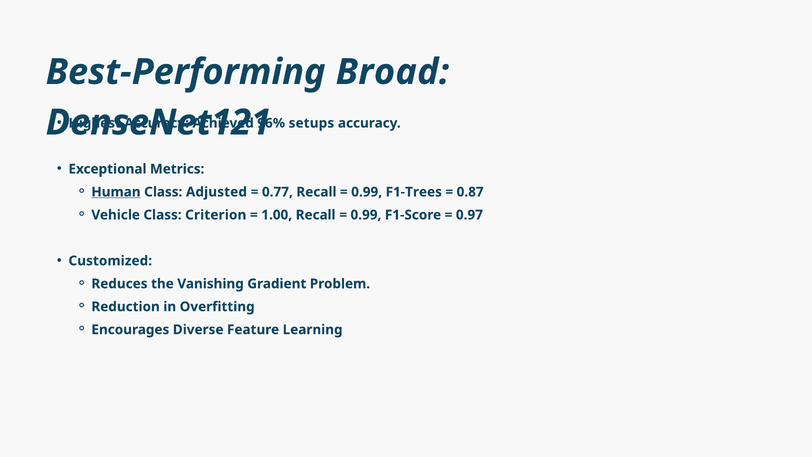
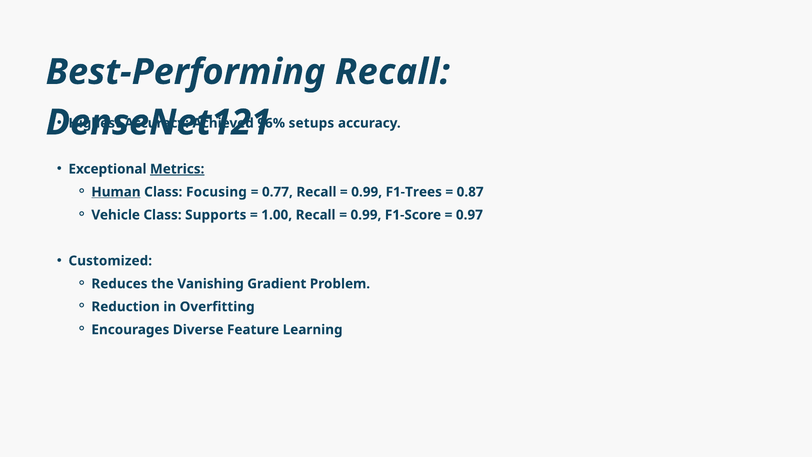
Best-Performing Broad: Broad -> Recall
Metrics underline: none -> present
Adjusted: Adjusted -> Focusing
Criterion: Criterion -> Supports
